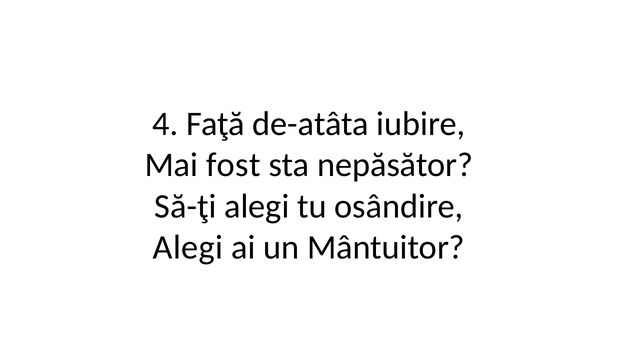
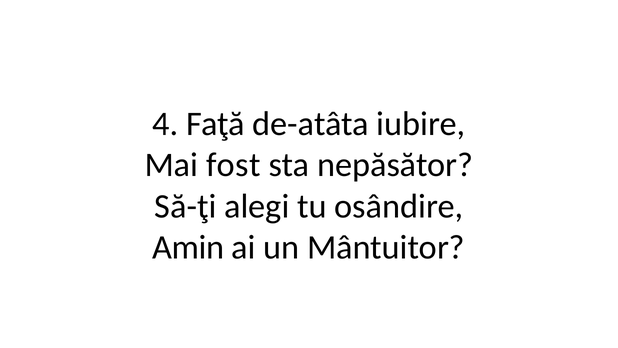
Alegi at (188, 247): Alegi -> Amin
